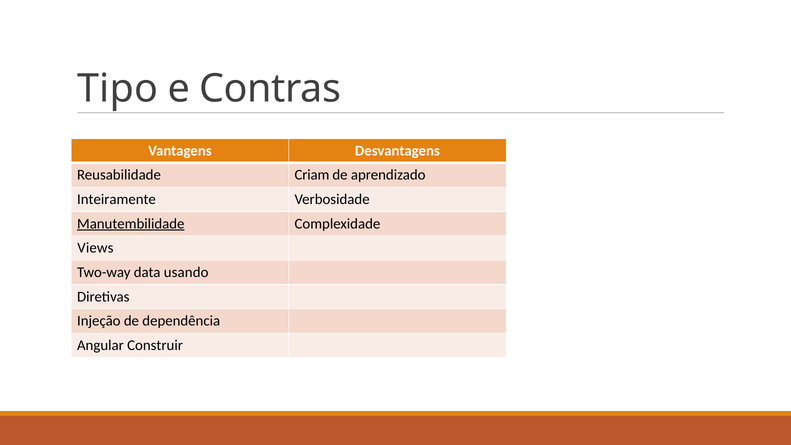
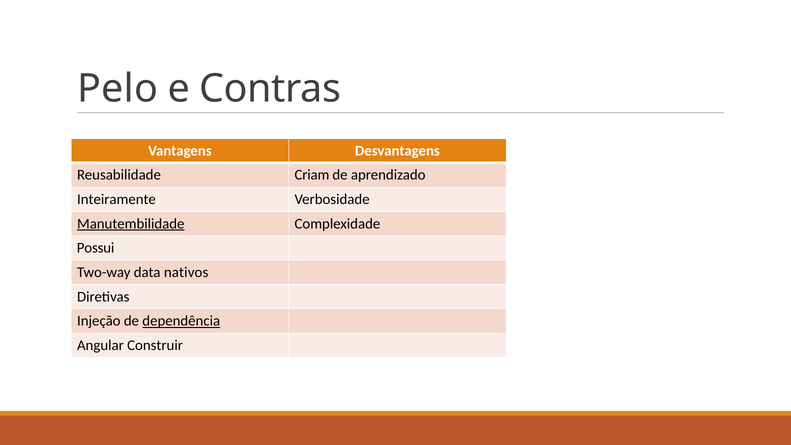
Tipo: Tipo -> Pelo
Views: Views -> Possui
usando: usando -> nativos
dependência underline: none -> present
